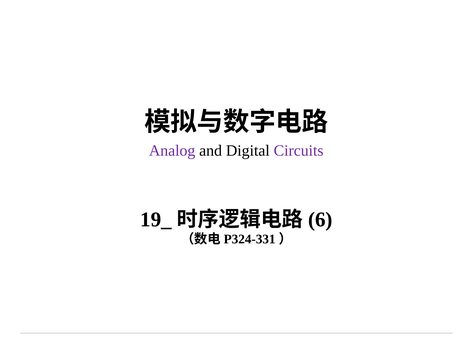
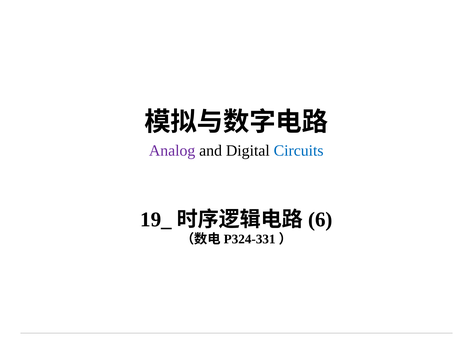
Circuits colour: purple -> blue
